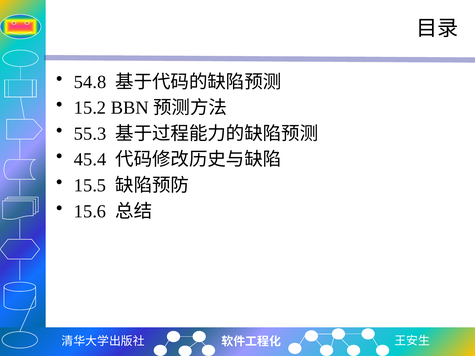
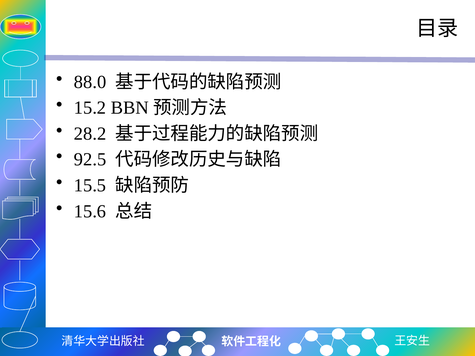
54.8: 54.8 -> 88.0
55.3: 55.3 -> 28.2
45.4: 45.4 -> 92.5
